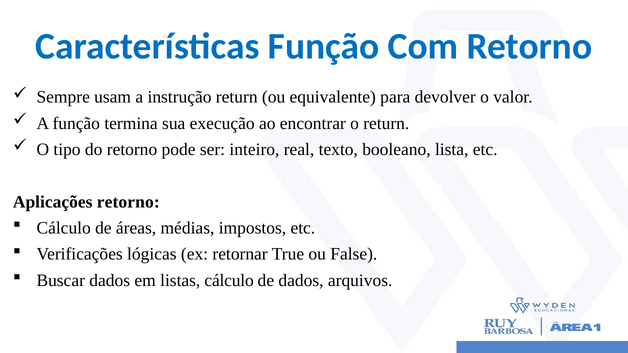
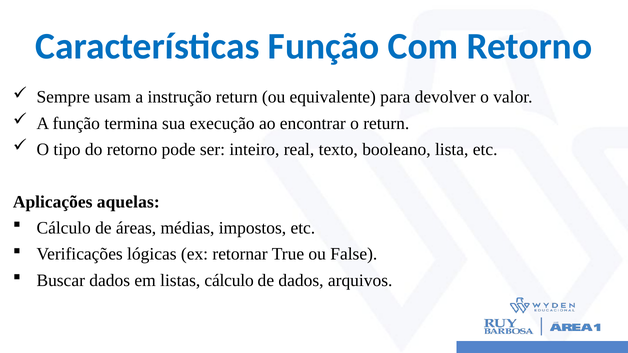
Aplicações retorno: retorno -> aquelas
